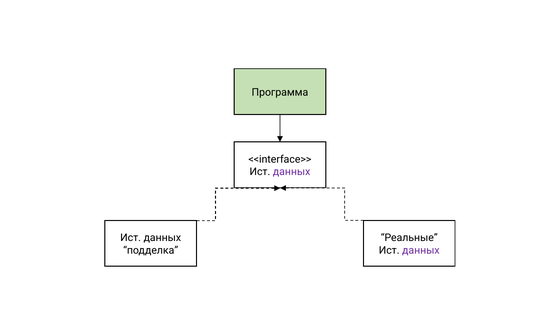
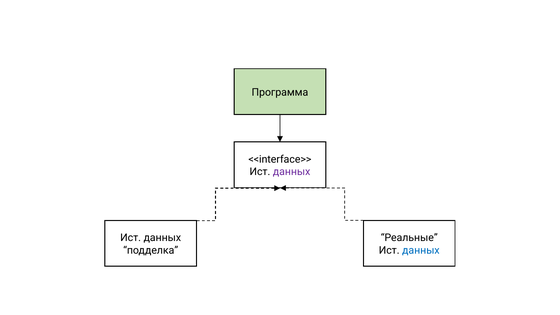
данных at (421, 250) colour: purple -> blue
